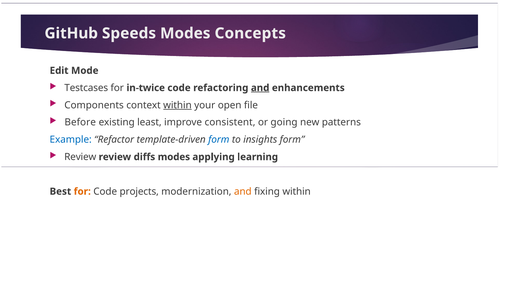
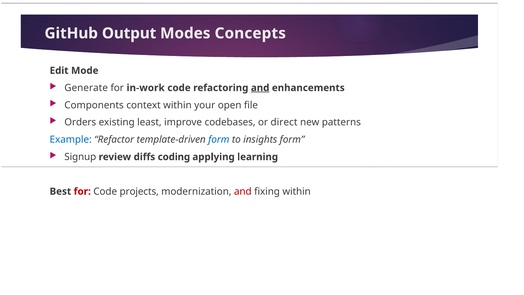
Speeds: Speeds -> Output
Testcases: Testcases -> Generate
in-twice: in-twice -> in-work
within at (177, 105) underline: present -> none
Before: Before -> Orders
consistent: consistent -> codebases
going: going -> direct
Review at (80, 157): Review -> Signup
diffs modes: modes -> coding
for at (82, 191) colour: orange -> red
and at (243, 191) colour: orange -> red
